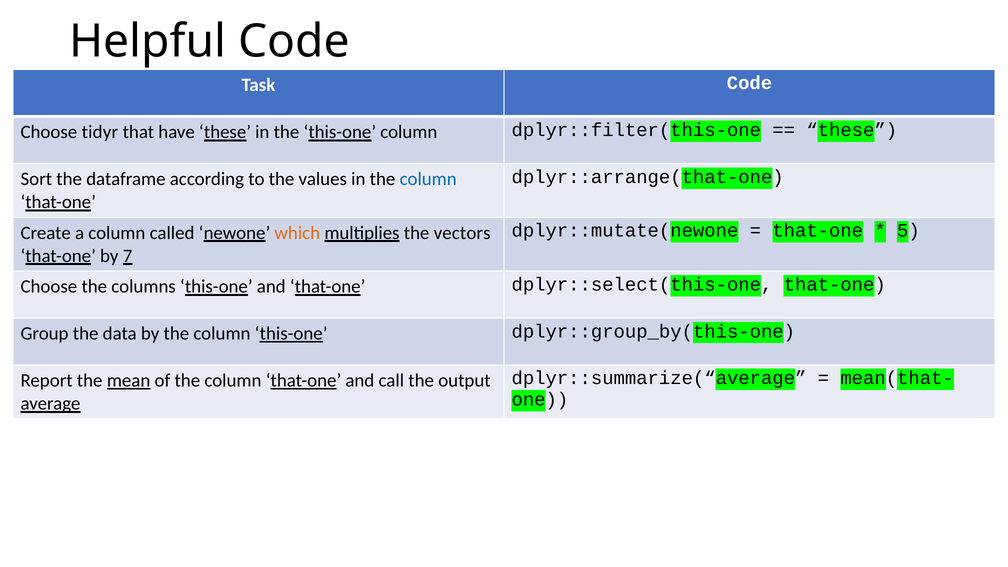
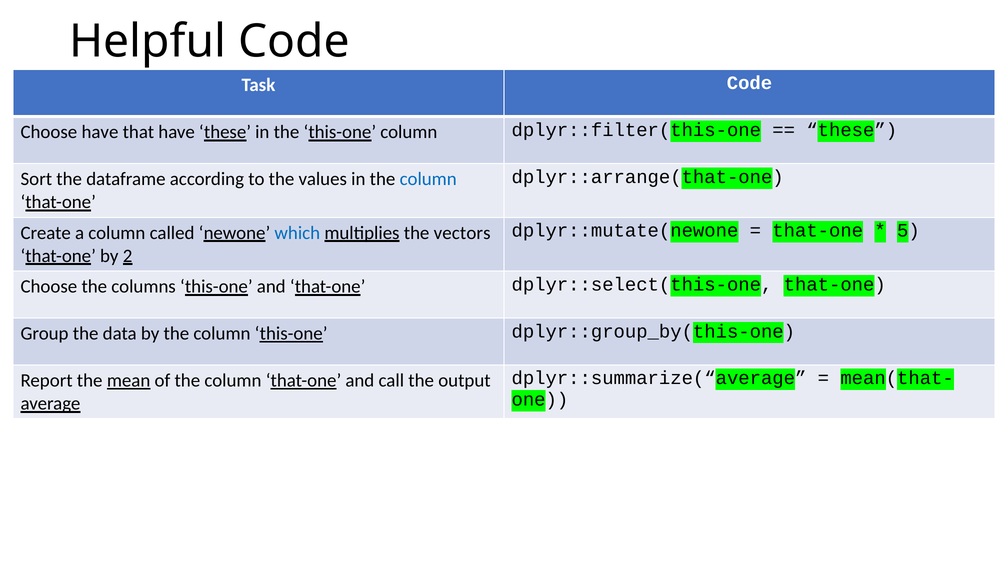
Choose tidyr: tidyr -> have
which colour: orange -> blue
7: 7 -> 2
